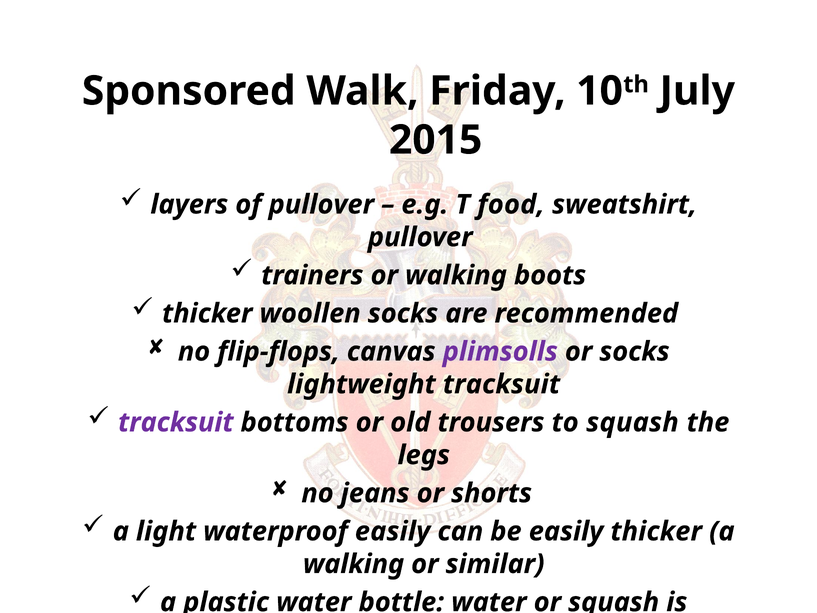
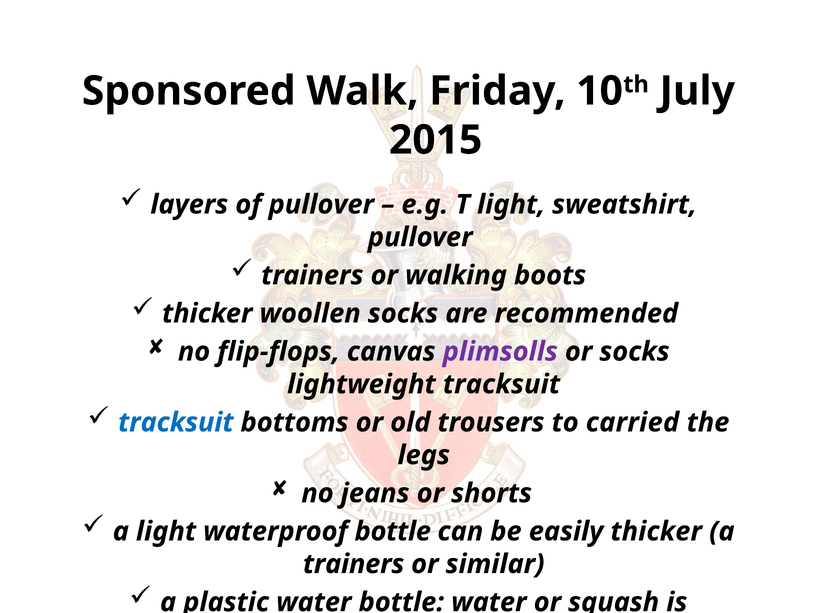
T food: food -> light
tracksuit at (176, 422) colour: purple -> blue
to squash: squash -> carried
waterproof easily: easily -> bottle
walking at (354, 564): walking -> trainers
